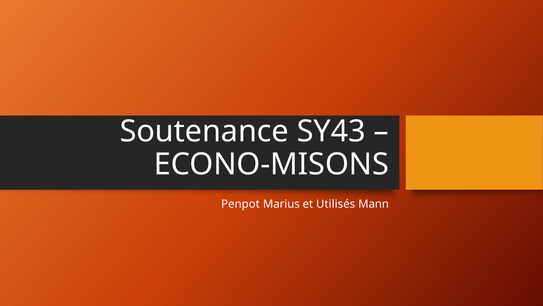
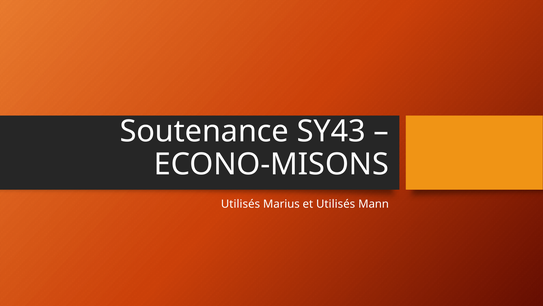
Penpot at (240, 204): Penpot -> Utilisés
